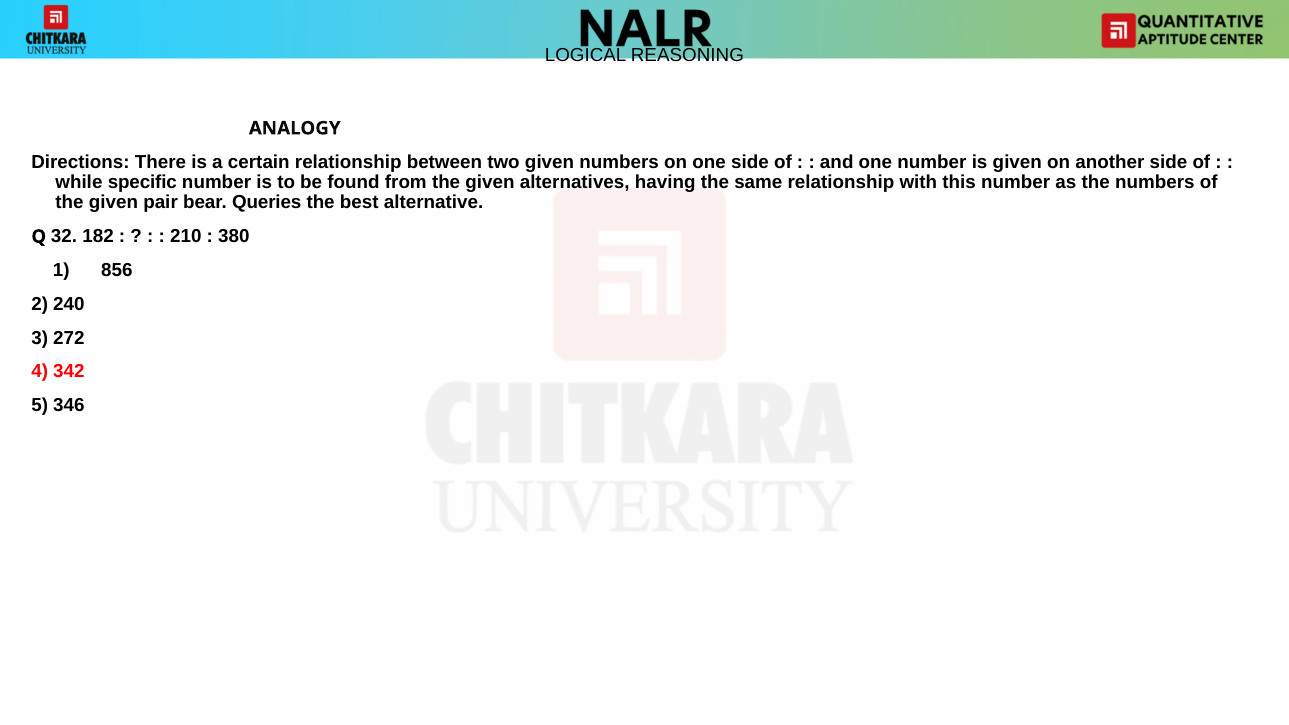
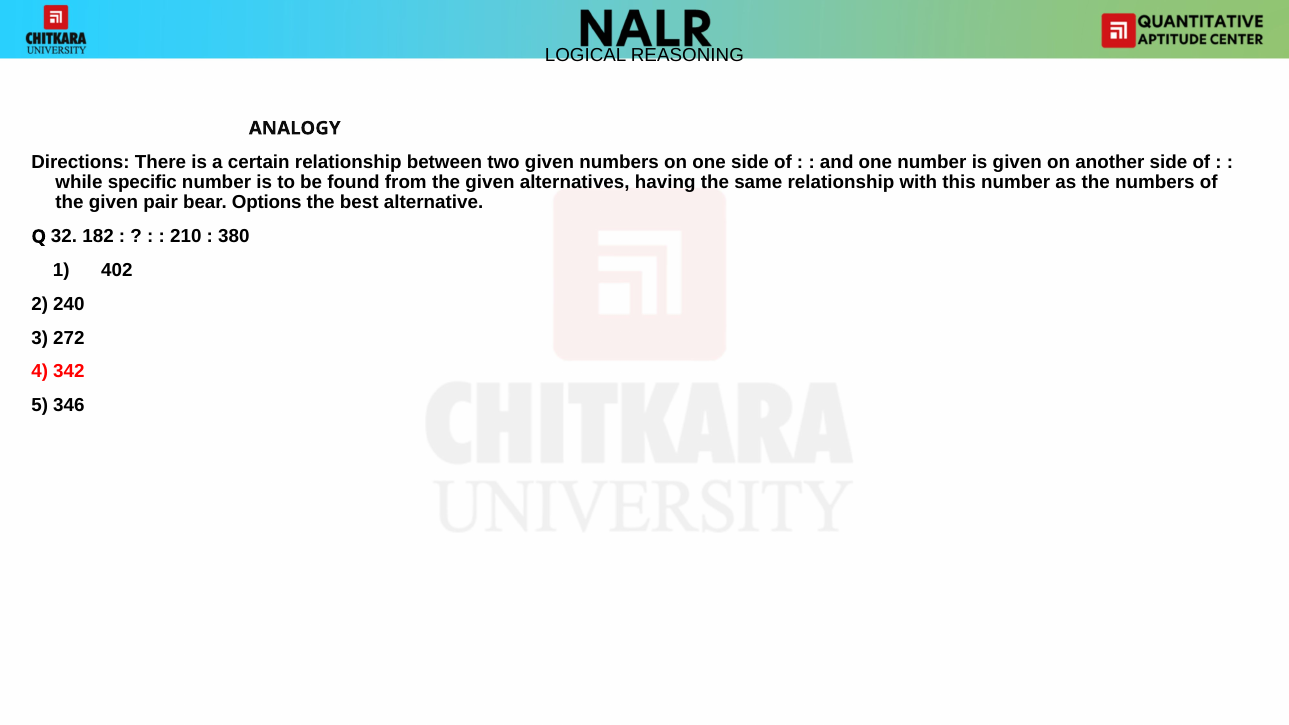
Queries: Queries -> Options
856: 856 -> 402
